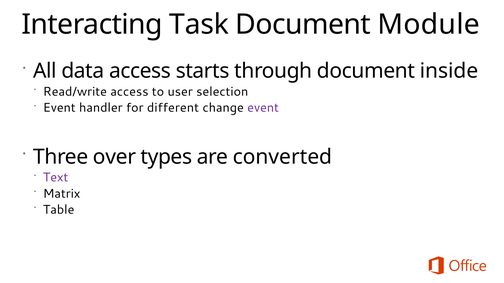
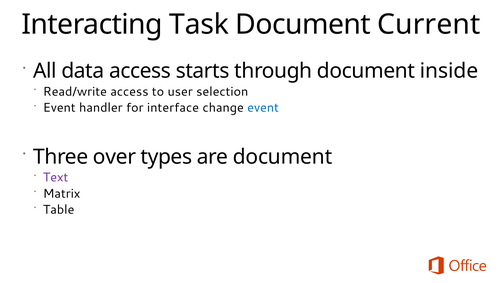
Module: Module -> Current
different: different -> interface
event at (263, 108) colour: purple -> blue
are converted: converted -> document
